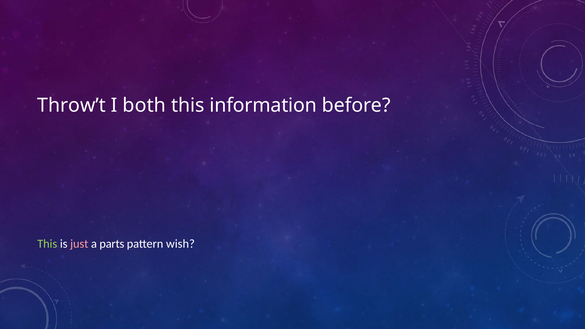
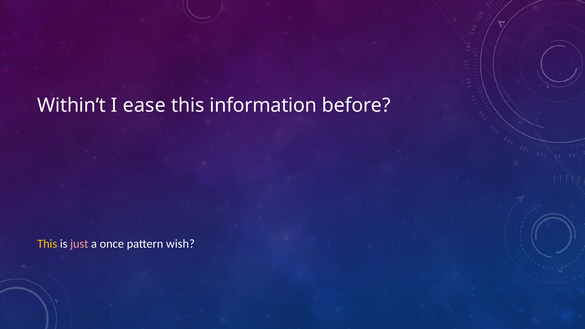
Throw’t: Throw’t -> Within’t
both: both -> ease
This at (47, 244) colour: light green -> yellow
parts: parts -> once
